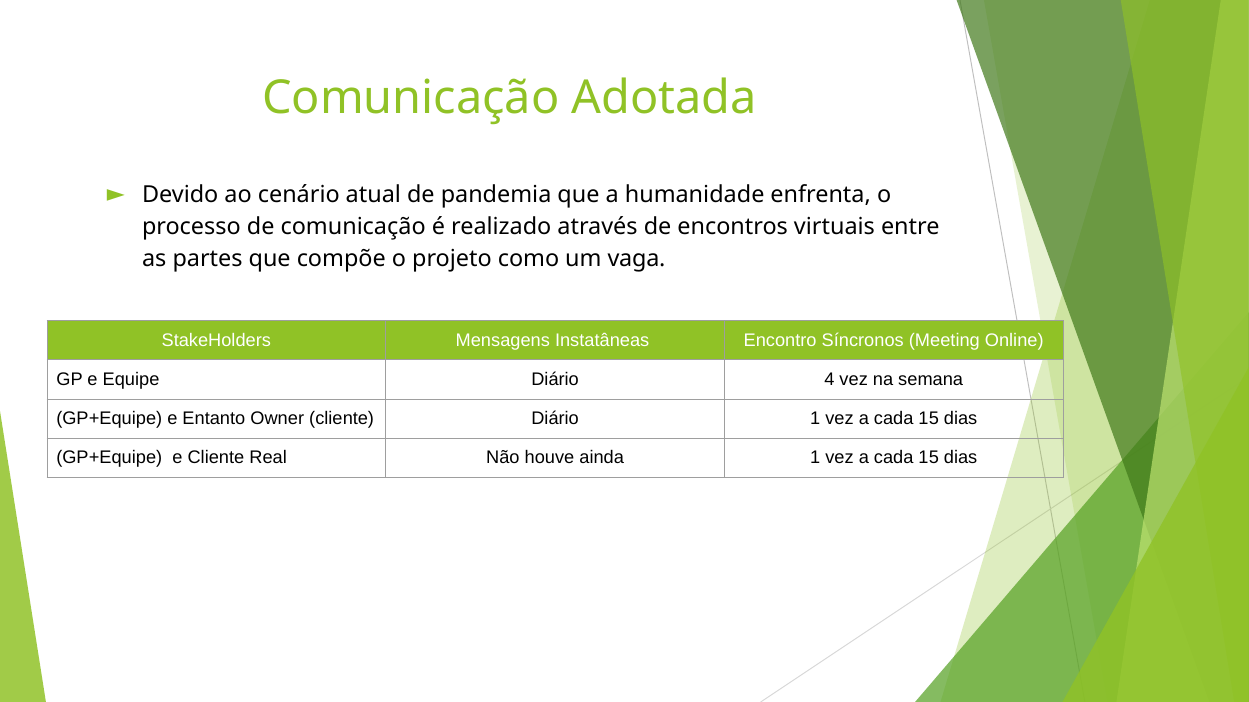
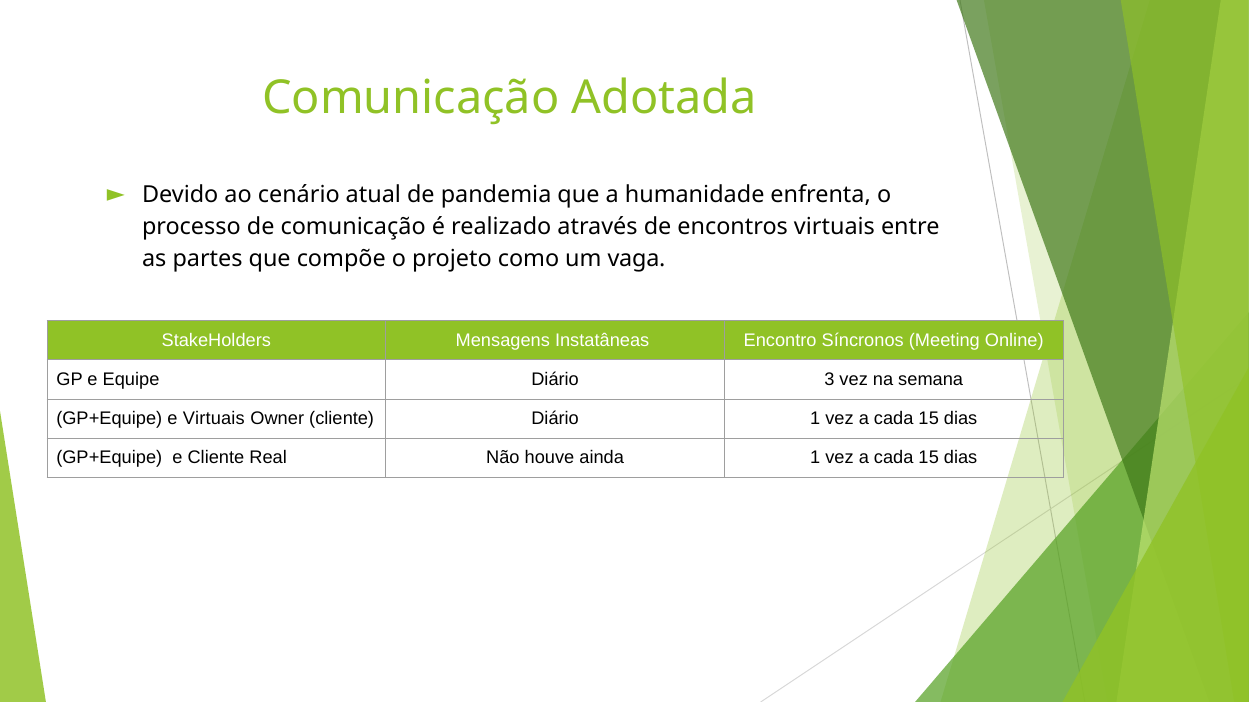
4: 4 -> 3
e Entanto: Entanto -> Virtuais
